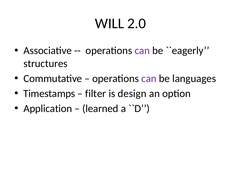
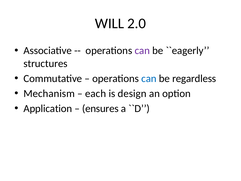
can at (149, 78) colour: purple -> blue
languages: languages -> regardless
Timestamps: Timestamps -> Mechanism
filter: filter -> each
learned: learned -> ensures
